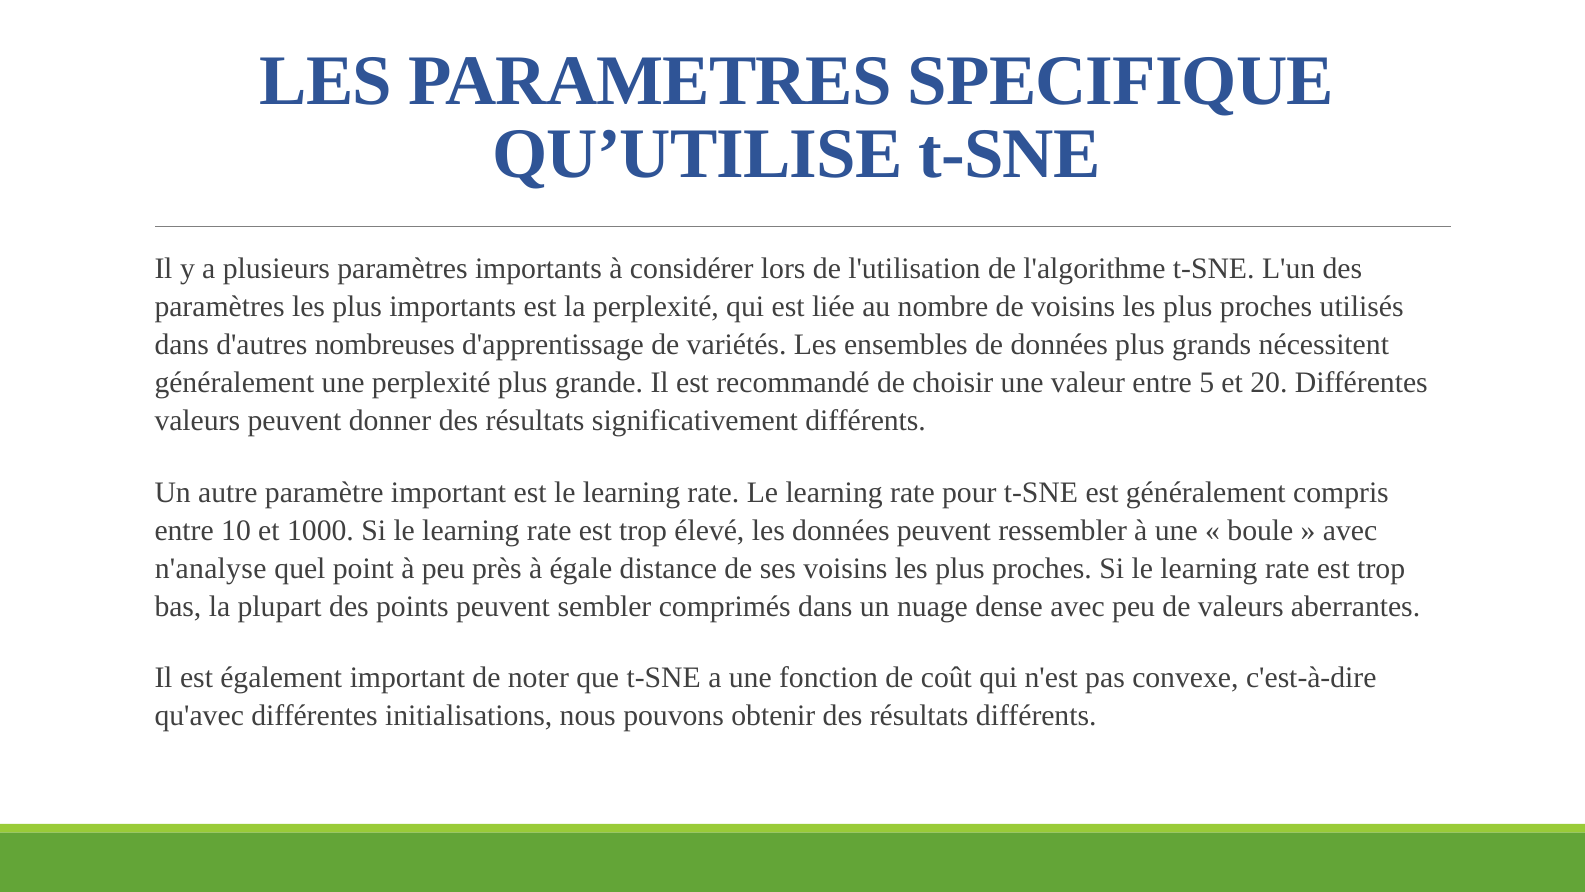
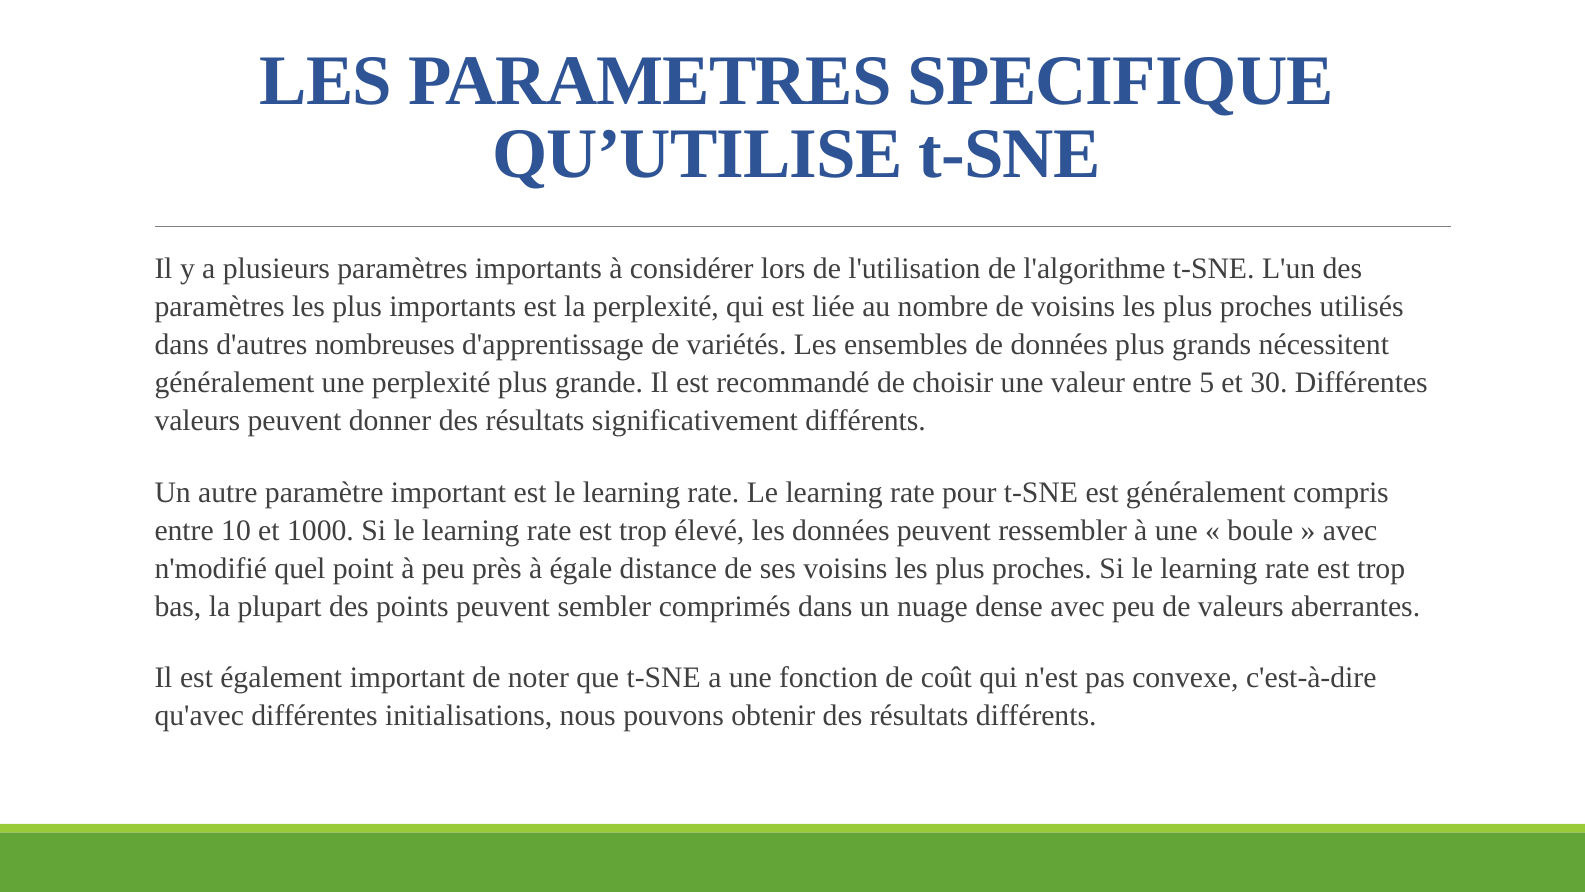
20: 20 -> 30
n'analyse: n'analyse -> n'modifié
